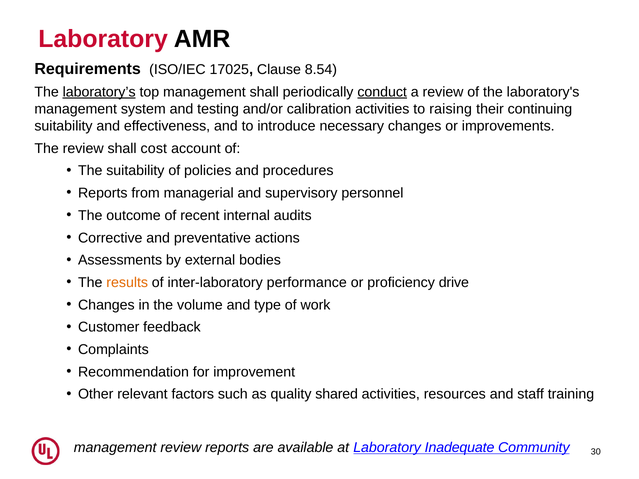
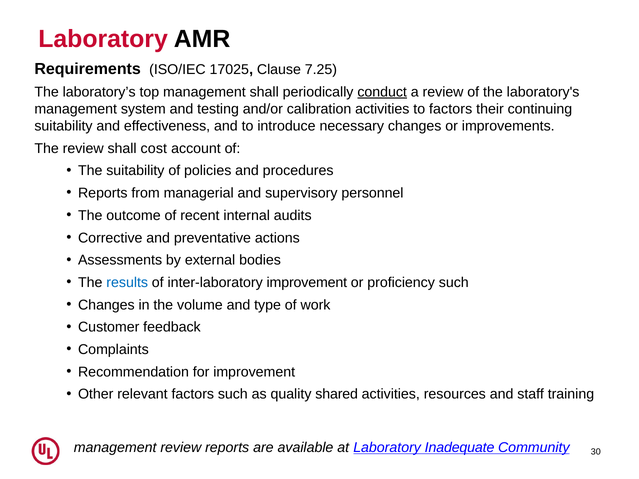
8.54: 8.54 -> 7.25
laboratory’s underline: present -> none
to raising: raising -> factors
results colour: orange -> blue
inter-laboratory performance: performance -> improvement
proficiency drive: drive -> such
